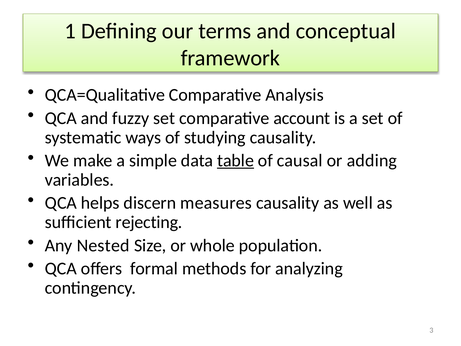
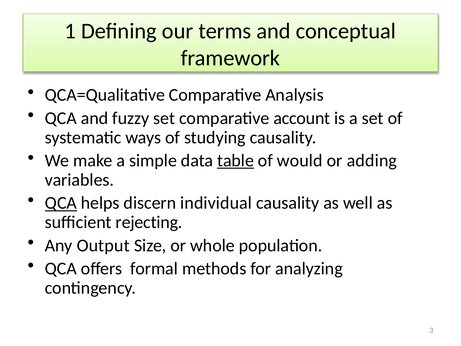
causal: causal -> would
QCA at (61, 203) underline: none -> present
measures: measures -> individual
Nested: Nested -> Output
